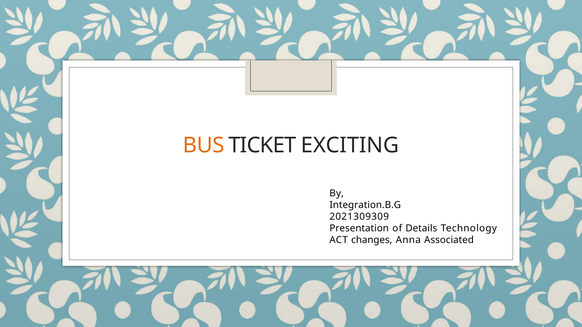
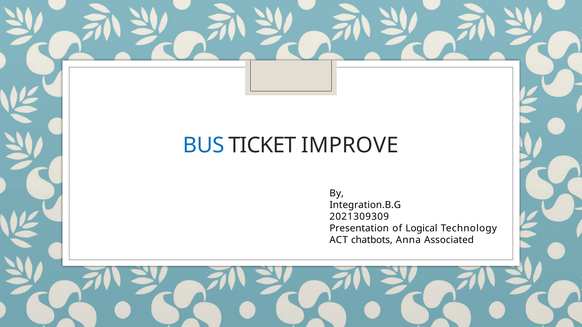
BUS colour: orange -> blue
EXCITING: EXCITING -> IMPROVE
Details: Details -> Logical
changes: changes -> chatbots
